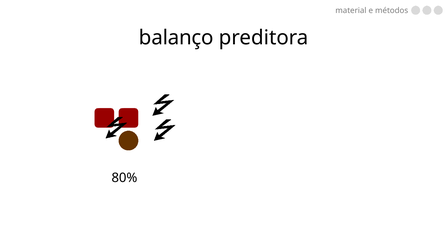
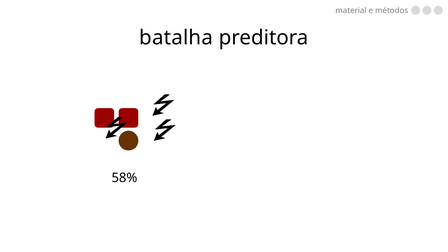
balanço: balanço -> batalha
80%: 80% -> 58%
